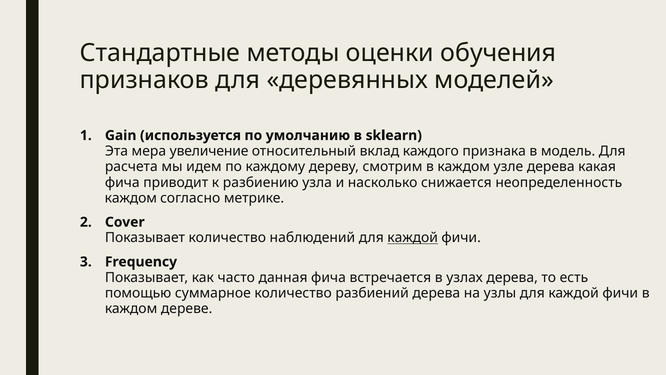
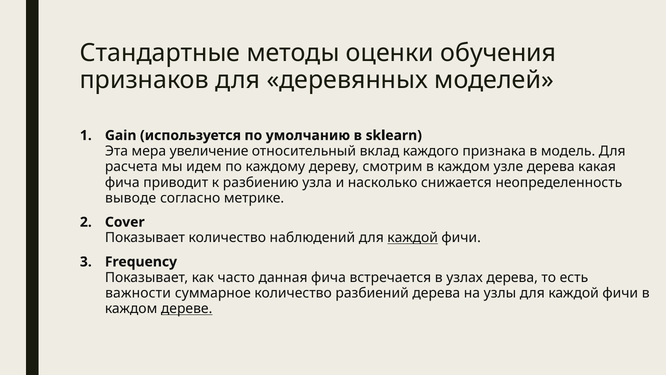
каждом at (131, 198): каждом -> выводе
помощью: помощью -> важности
дереве underline: none -> present
